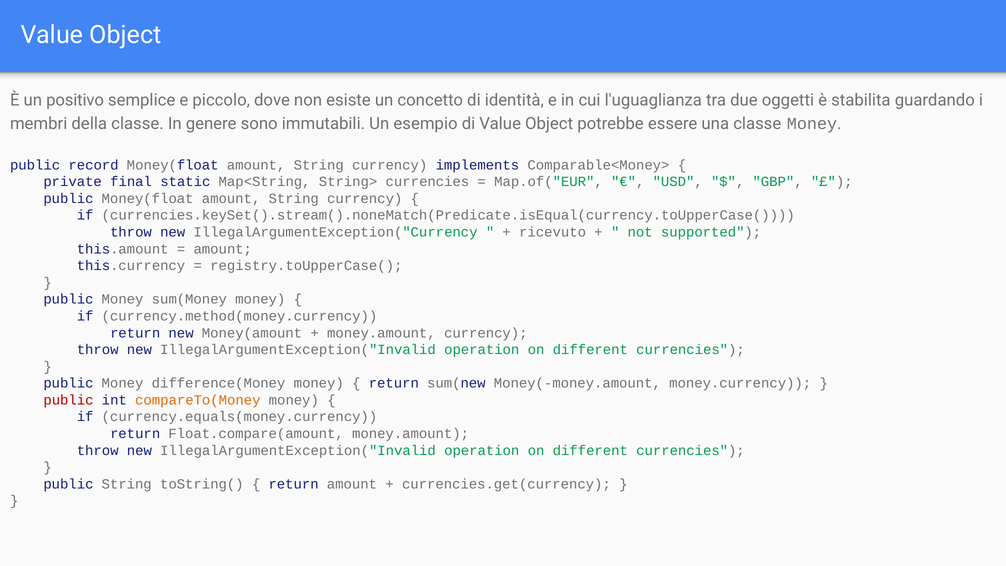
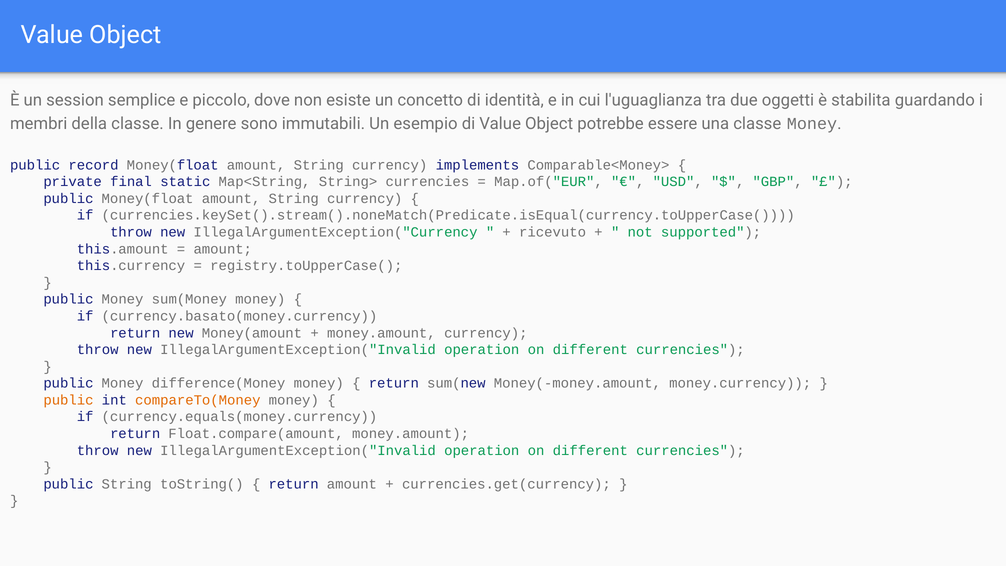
positivo: positivo -> session
currency.method(money.currency: currency.method(money.currency -> currency.basato(money.currency
public at (68, 400) colour: red -> orange
